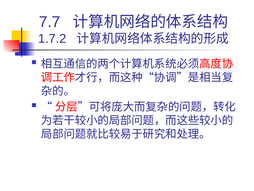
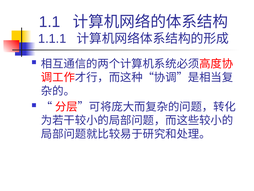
7.7: 7.7 -> 1.1
1.7.2: 1.7.2 -> 1.1.1
